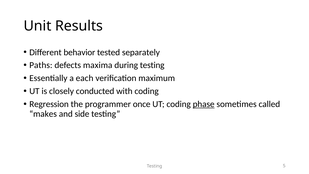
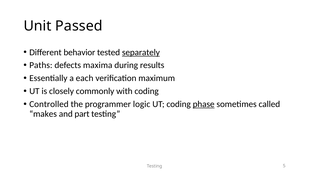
Results: Results -> Passed
separately underline: none -> present
during testing: testing -> results
conducted: conducted -> commonly
Regression: Regression -> Controlled
once: once -> logic
side: side -> part
